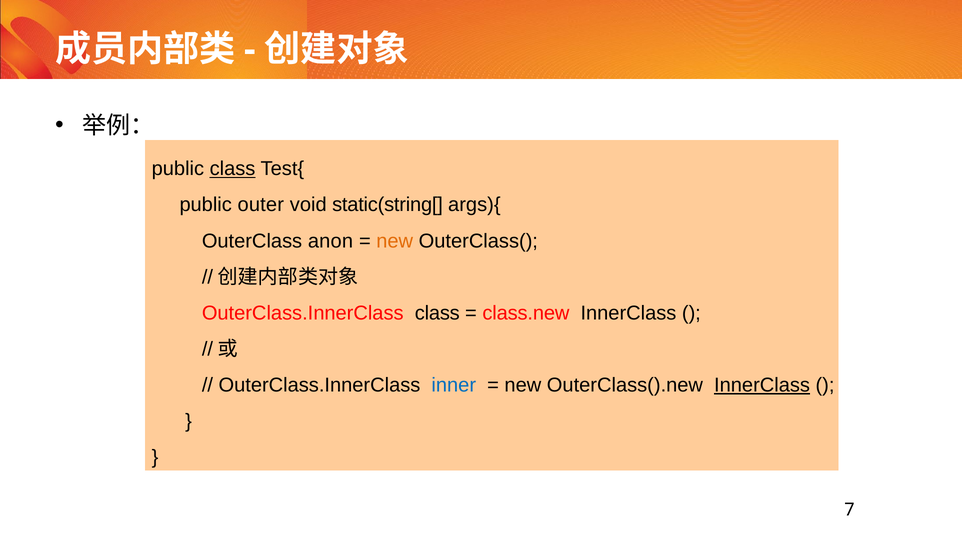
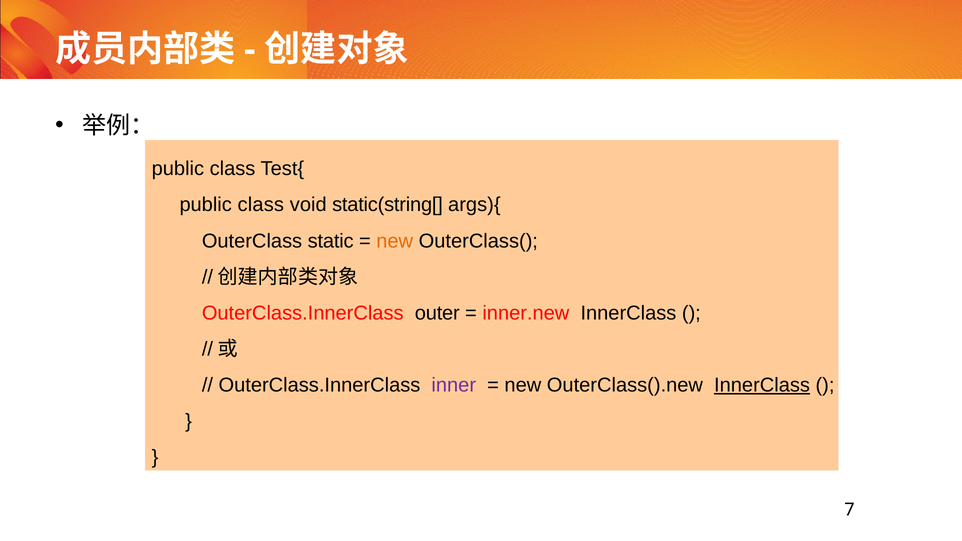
class at (233, 169) underline: present -> none
outer at (261, 205): outer -> class
anon: anon -> static
OuterClass.InnerClass class: class -> outer
class.new: class.new -> inner.new
inner colour: blue -> purple
